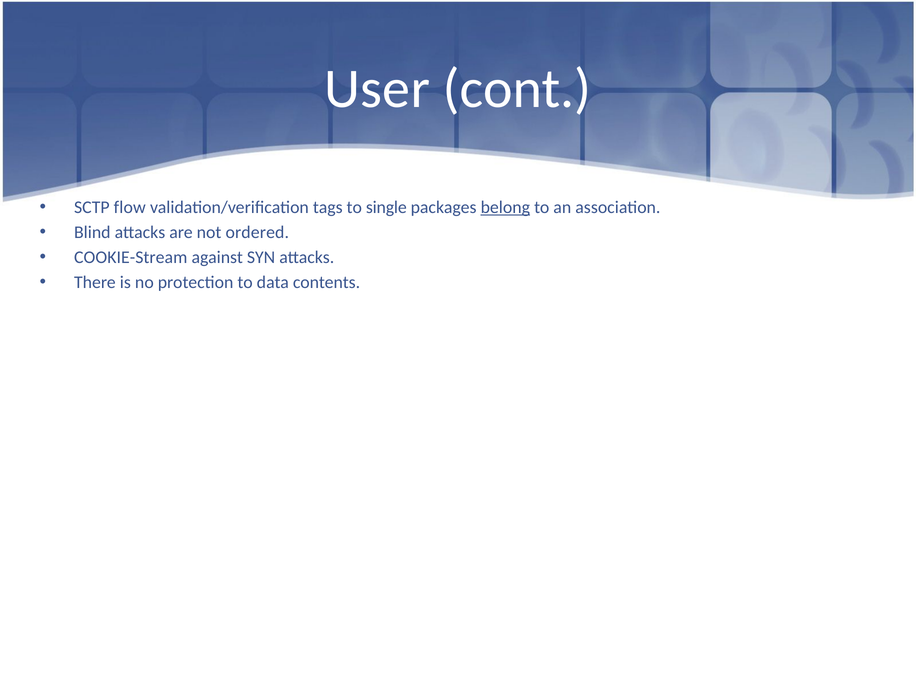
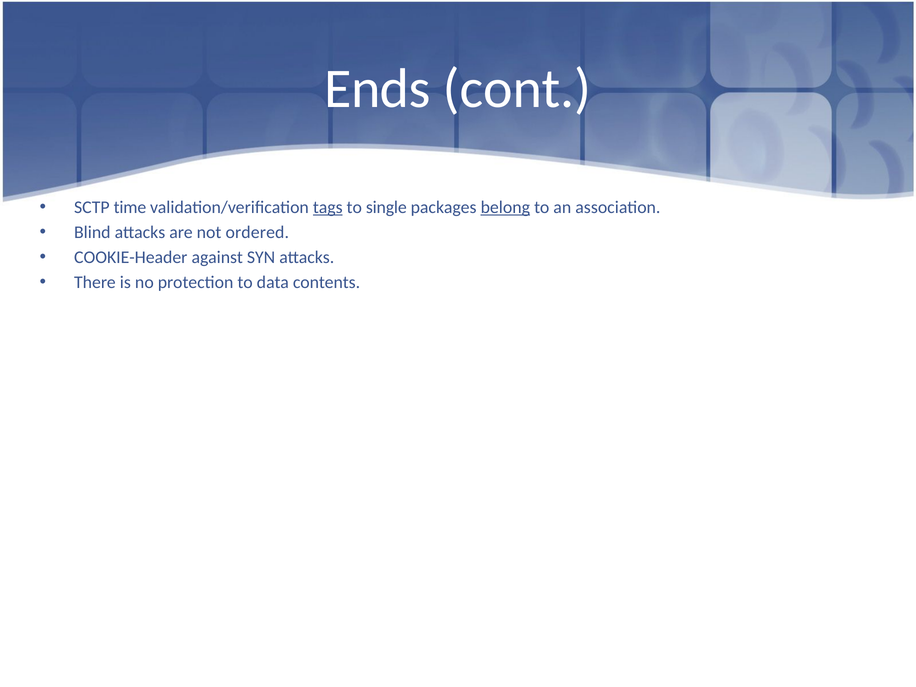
User: User -> Ends
flow: flow -> time
tags underline: none -> present
COOKIE-Stream: COOKIE-Stream -> COOKIE-Header
